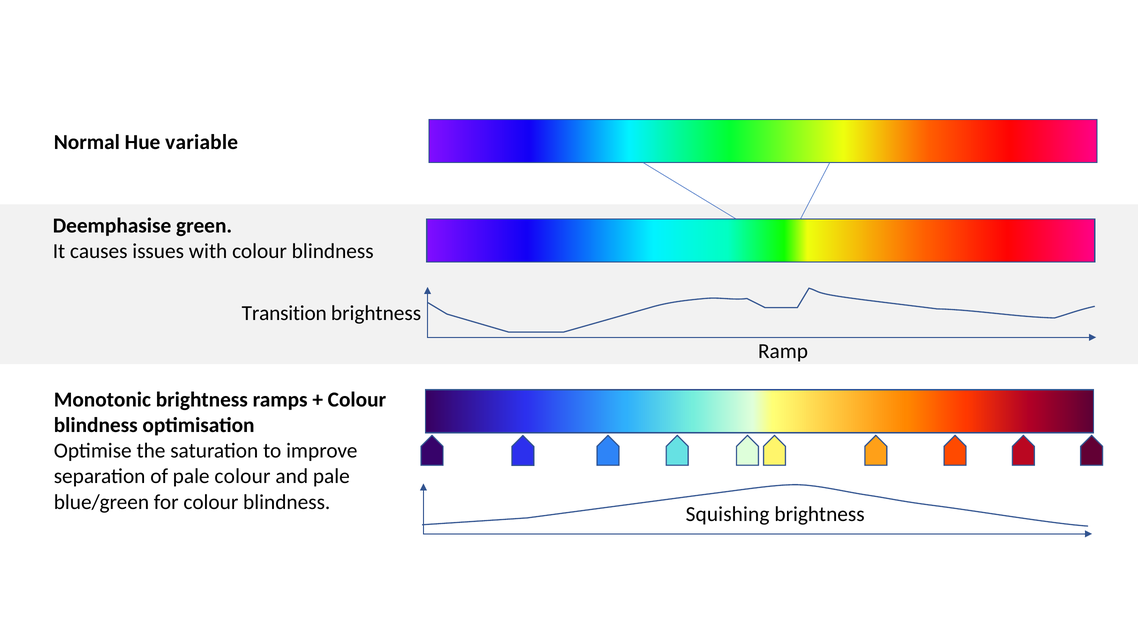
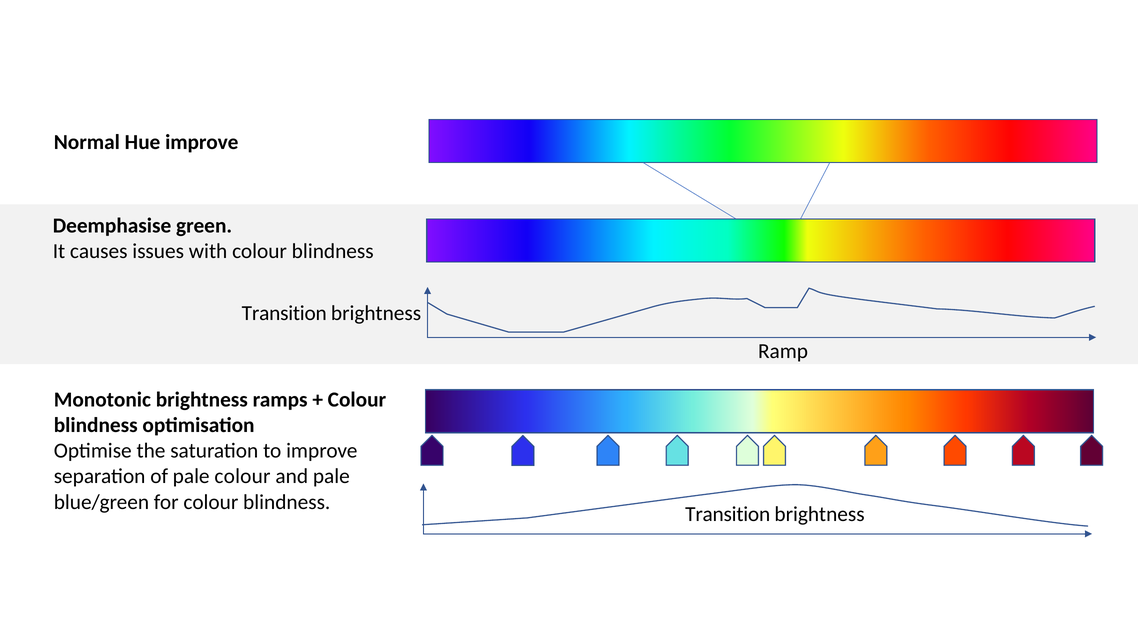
Hue variable: variable -> improve
Squishing at (728, 514): Squishing -> Transition
